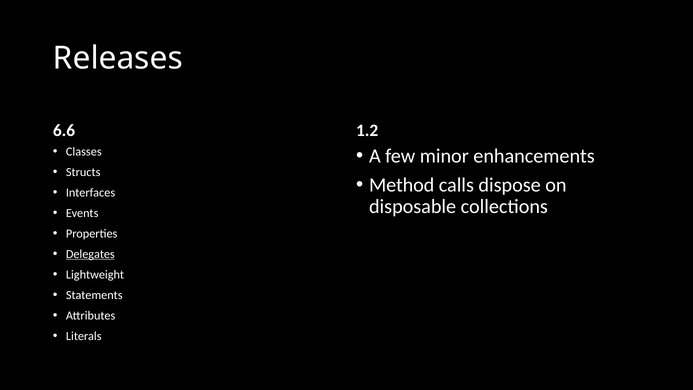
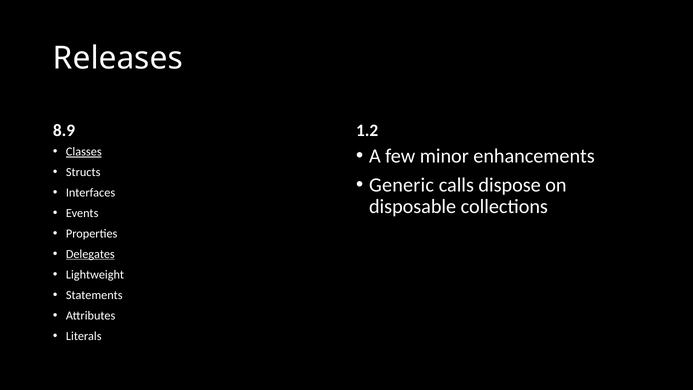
6.6: 6.6 -> 8.9
Classes underline: none -> present
Method: Method -> Generic
